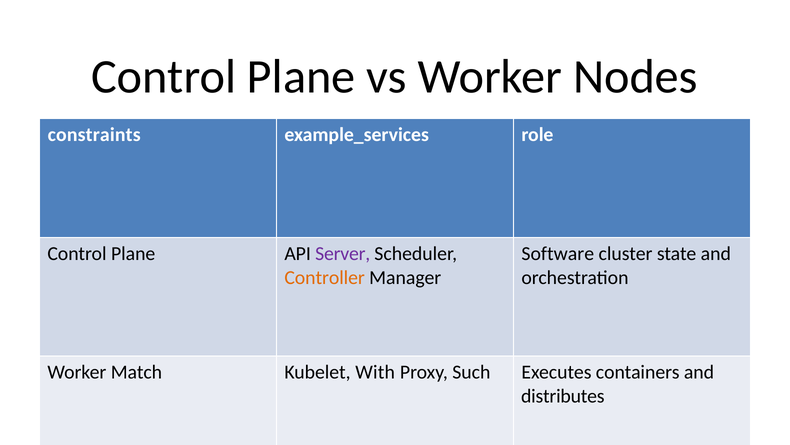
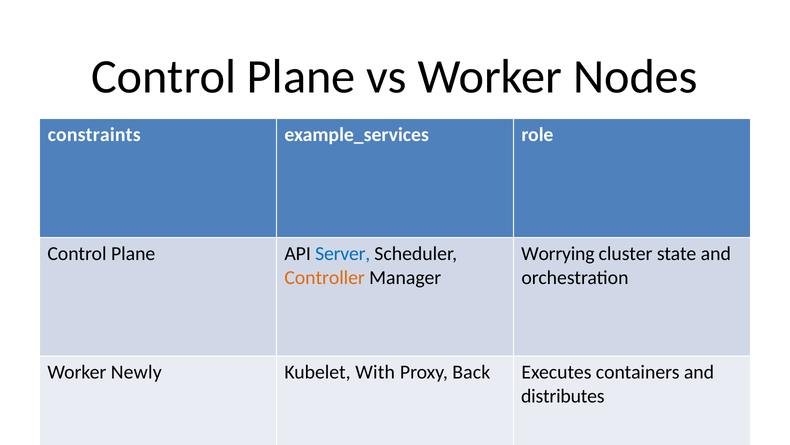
Server colour: purple -> blue
Software: Software -> Worrying
Match: Match -> Newly
Such: Such -> Back
